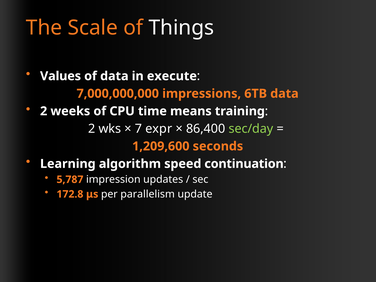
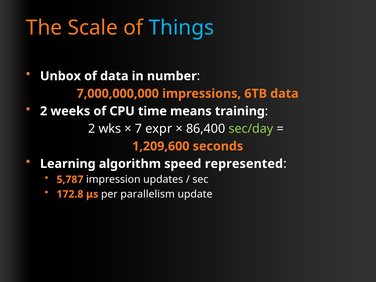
Things colour: white -> light blue
Values: Values -> Unbox
execute: execute -> number
continuation: continuation -> represented
